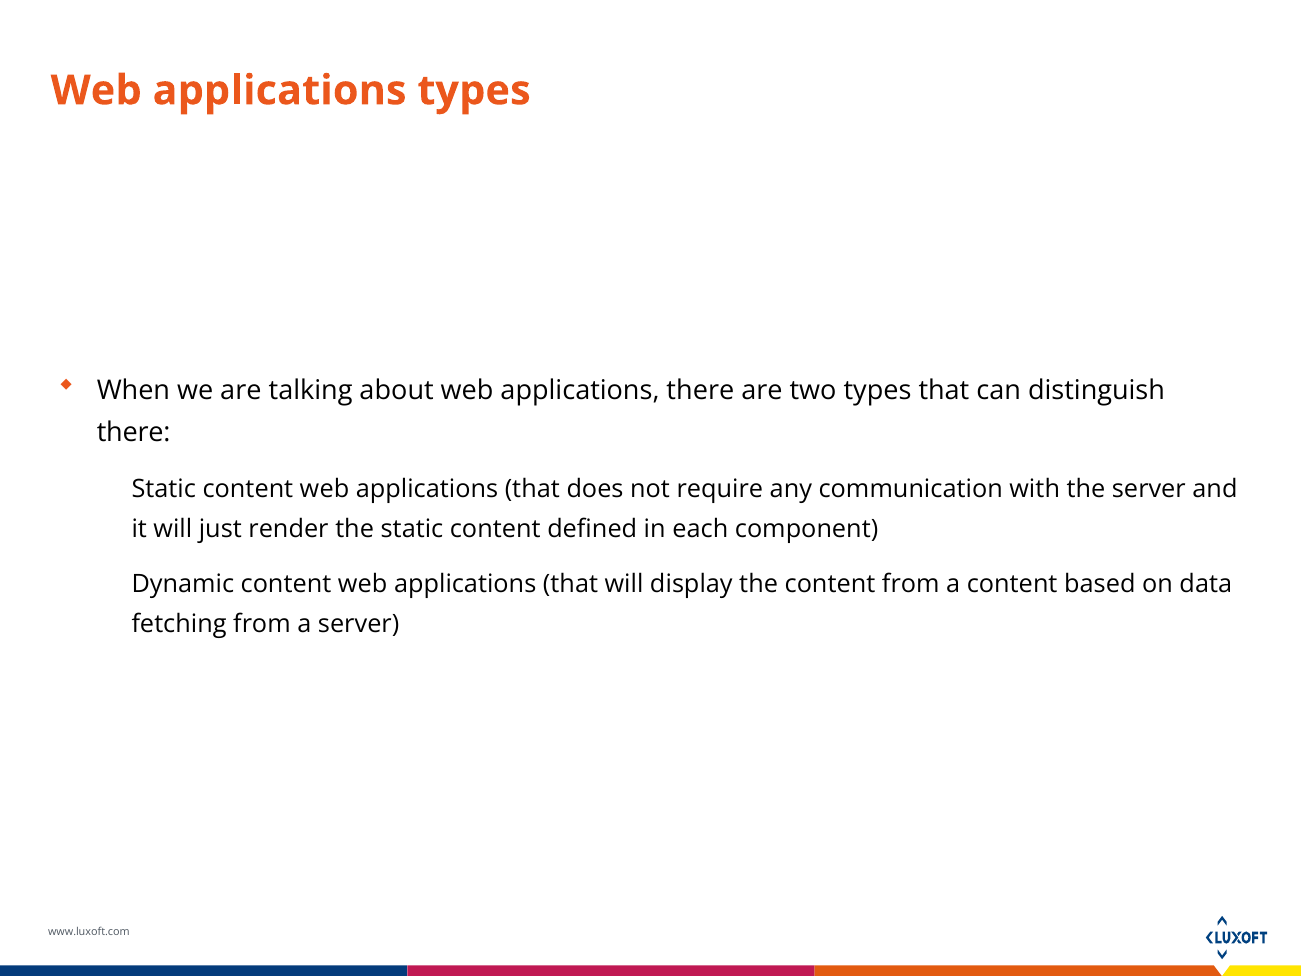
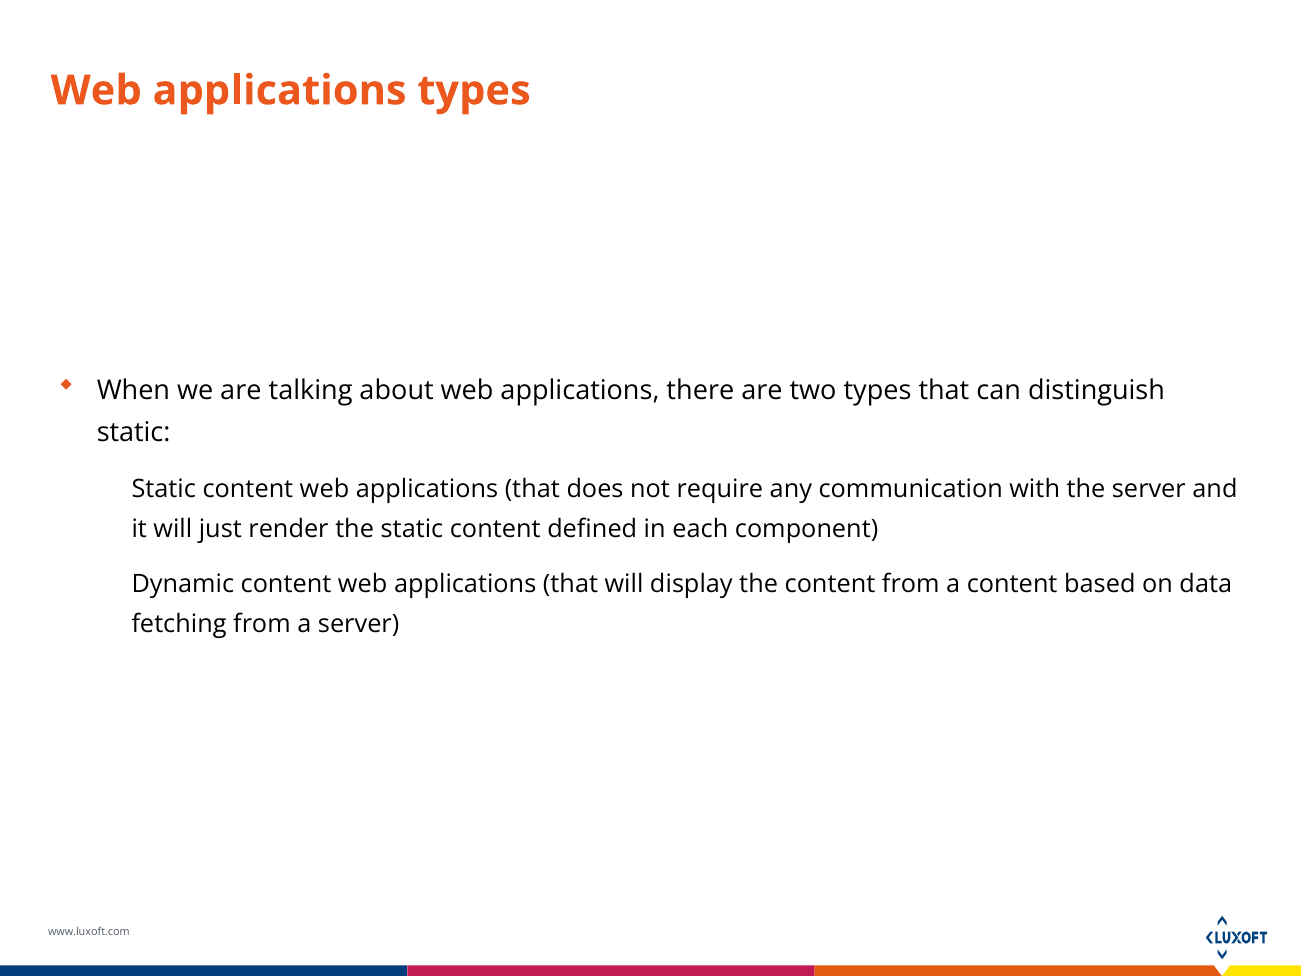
there at (134, 433): there -> static
